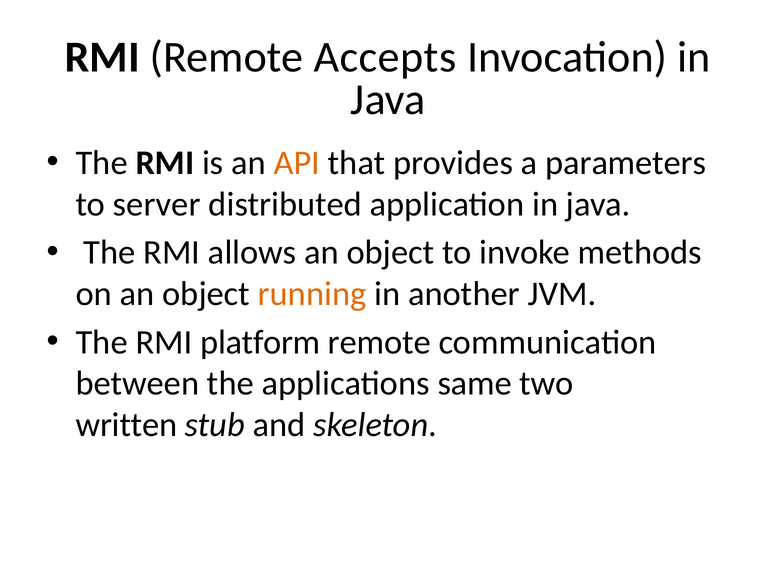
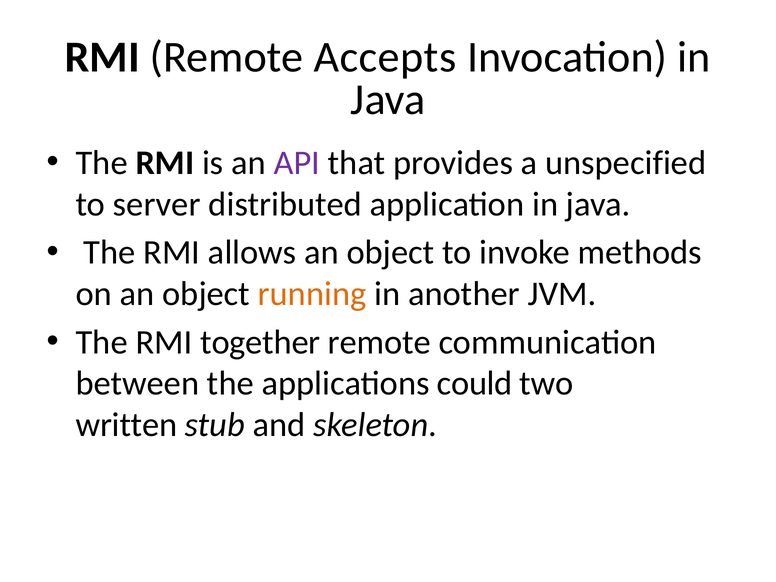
API colour: orange -> purple
parameters: parameters -> unspecified
platform: platform -> together
same: same -> could
